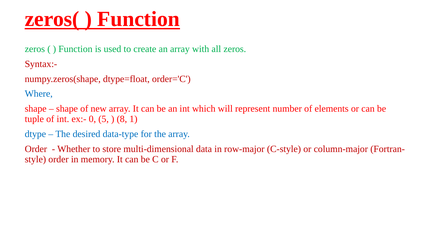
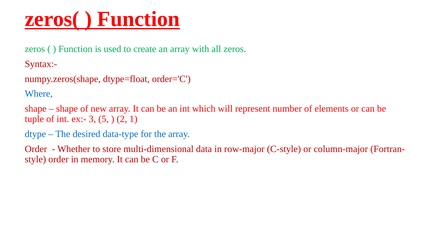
0: 0 -> 3
8: 8 -> 2
